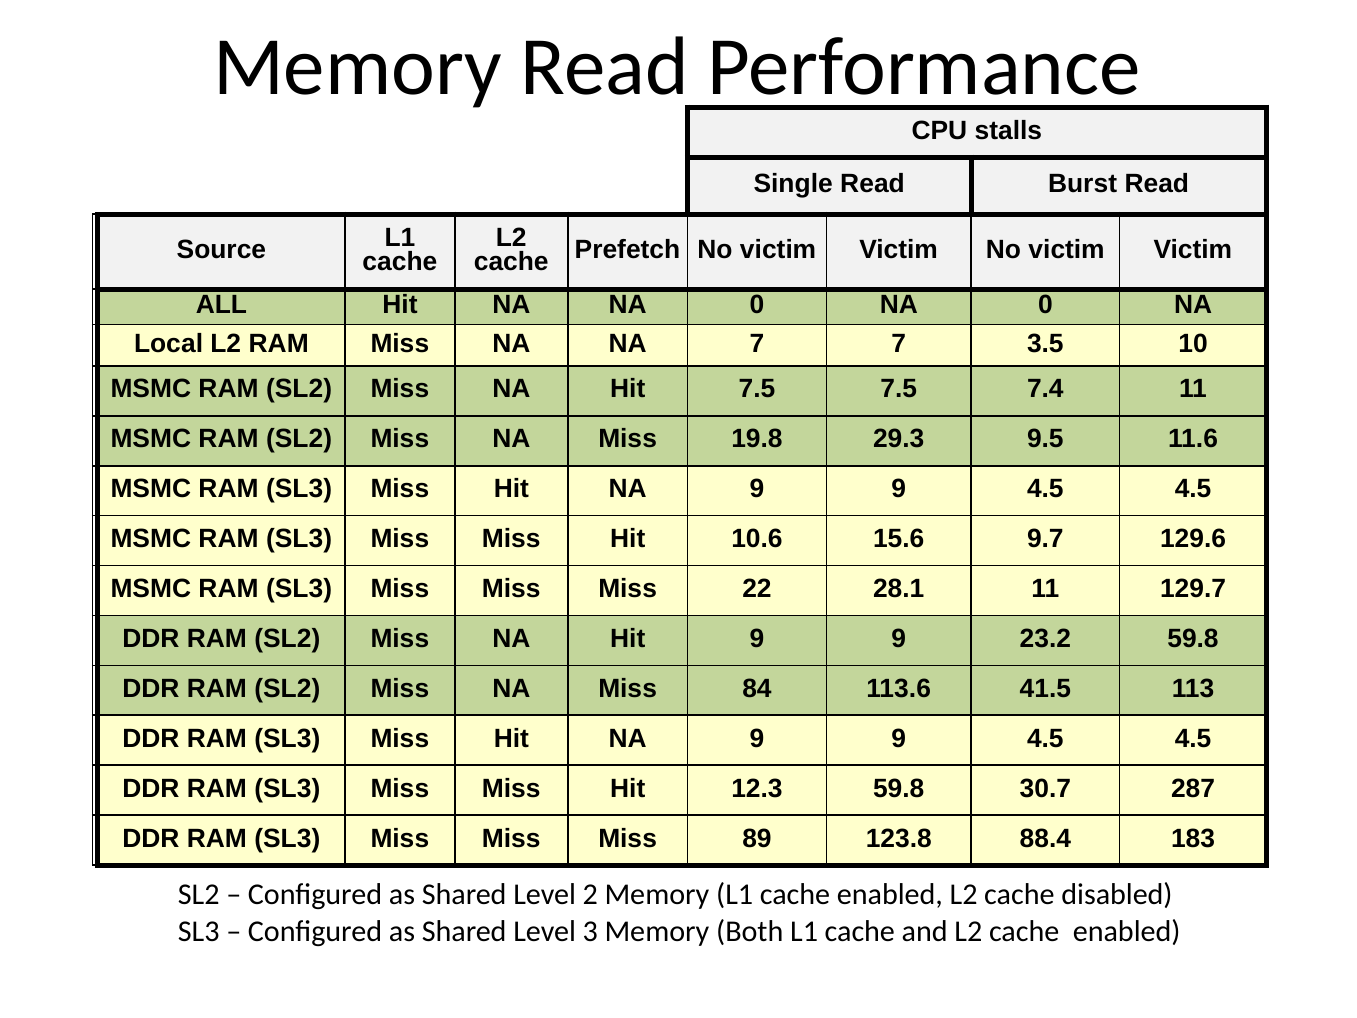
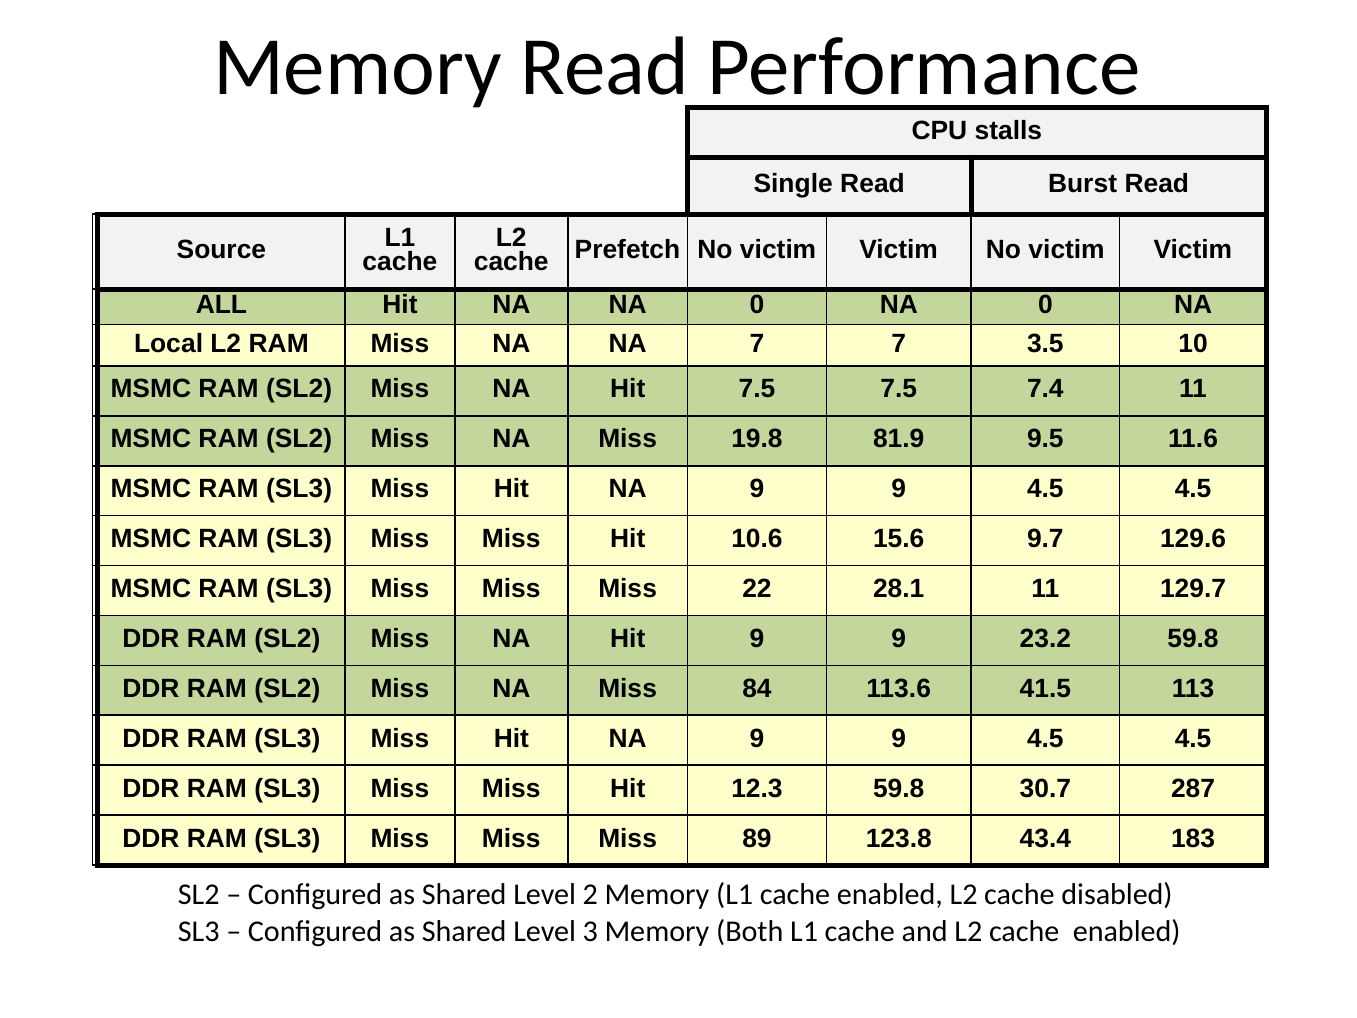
29.3: 29.3 -> 81.9
88.4: 88.4 -> 43.4
